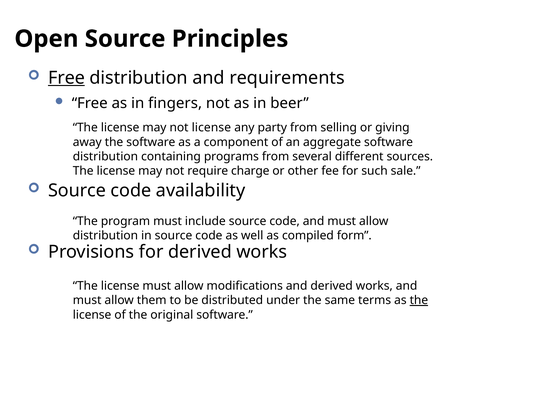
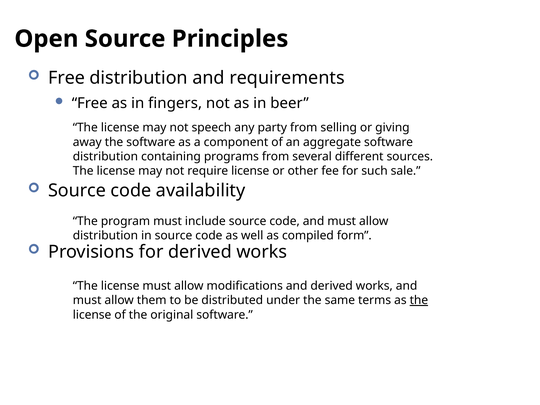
Free at (67, 78) underline: present -> none
not license: license -> speech
require charge: charge -> license
